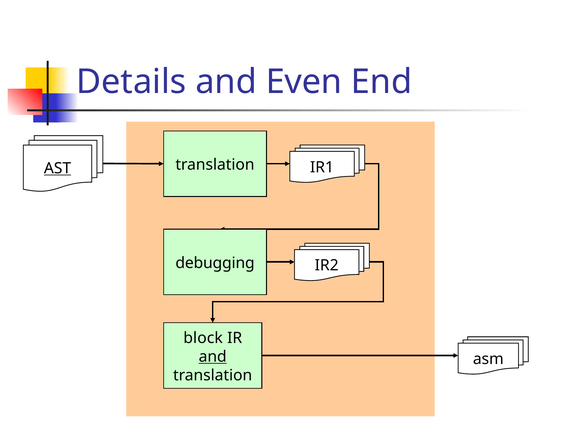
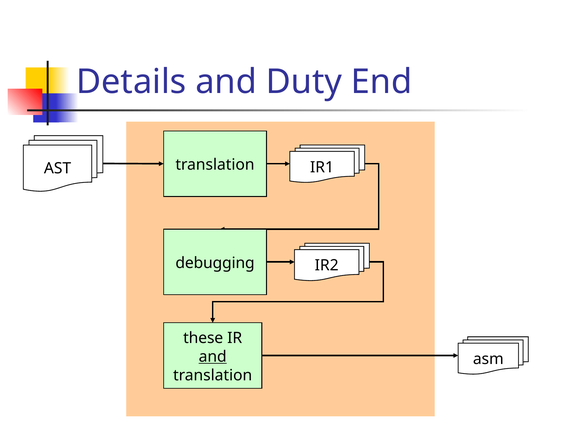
Even: Even -> Duty
AST underline: present -> none
block: block -> these
